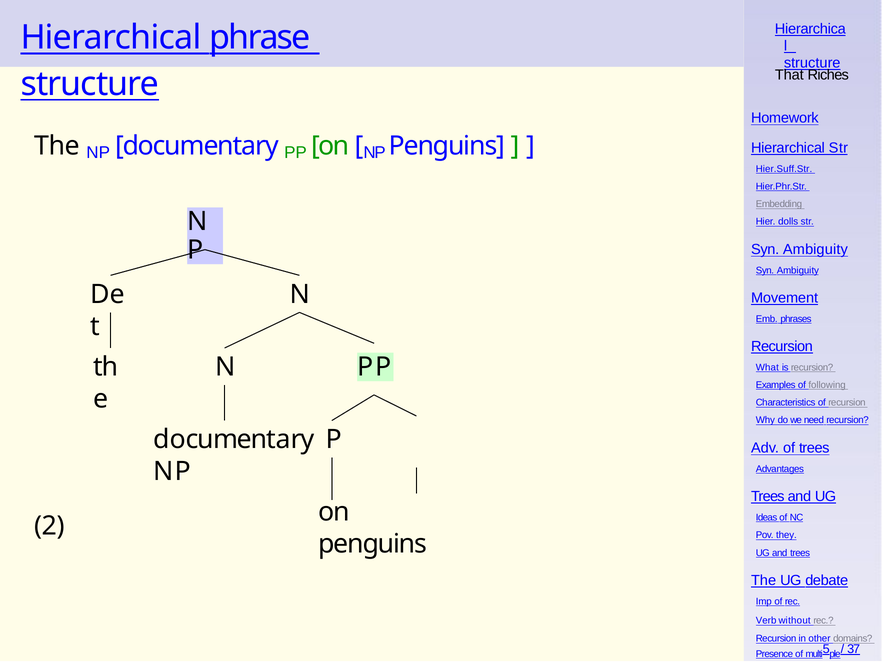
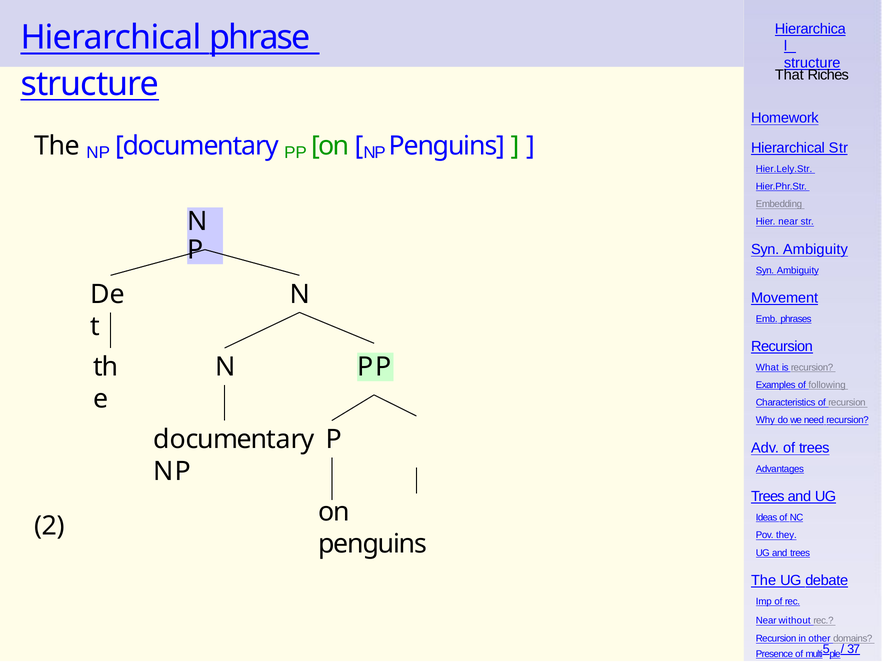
Hier.Suff.Str: Hier.Suff.Str -> Hier.Lely.Str
Hier dolls: dolls -> near
Verb at (766, 621): Verb -> Near
